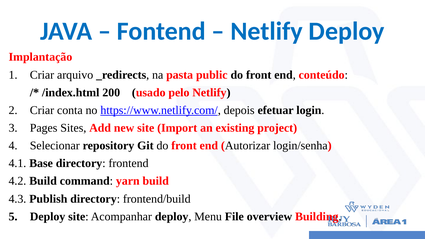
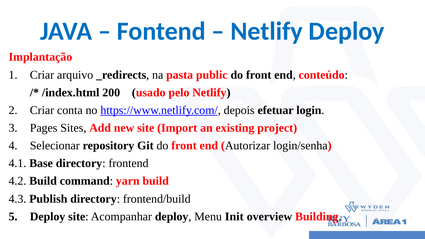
File: File -> Init
